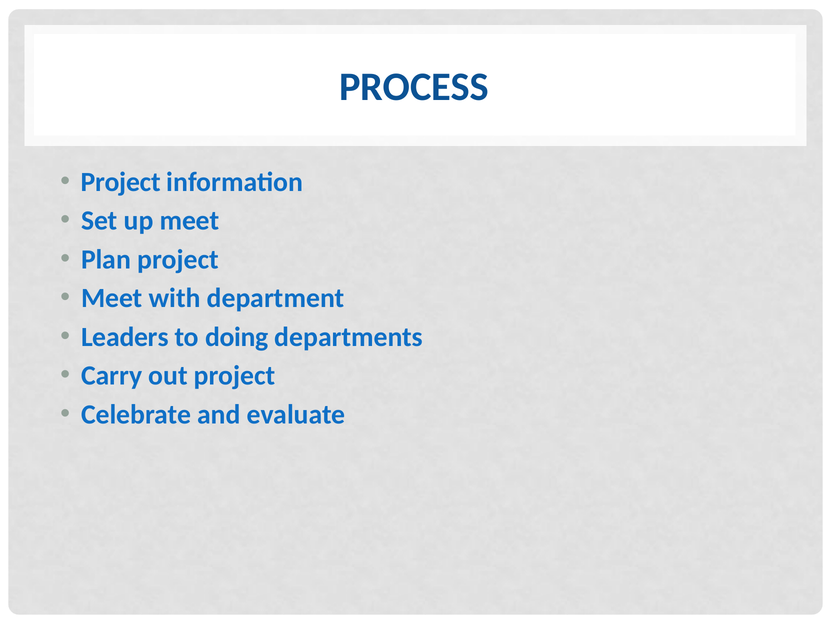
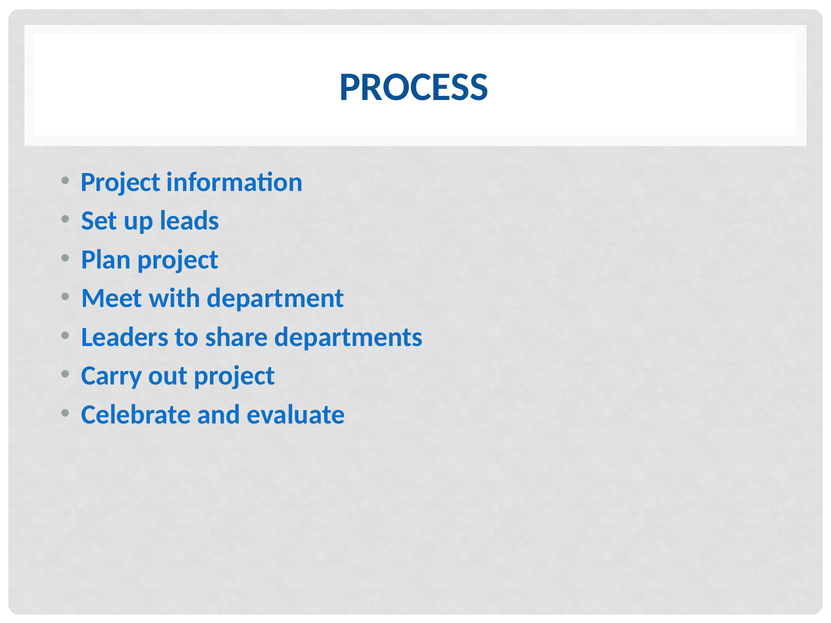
up meet: meet -> leads
doing: doing -> share
